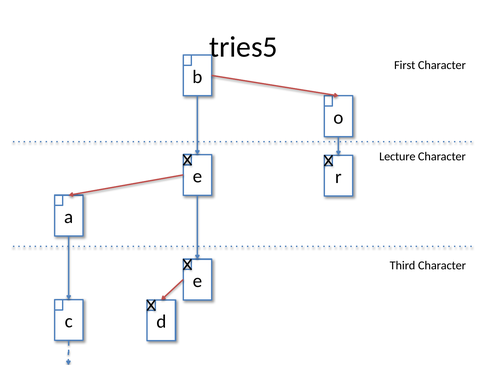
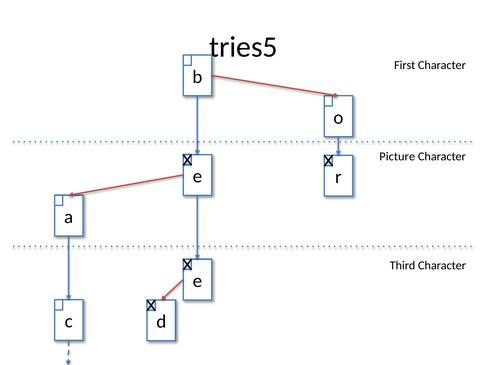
Lecture: Lecture -> Picture
